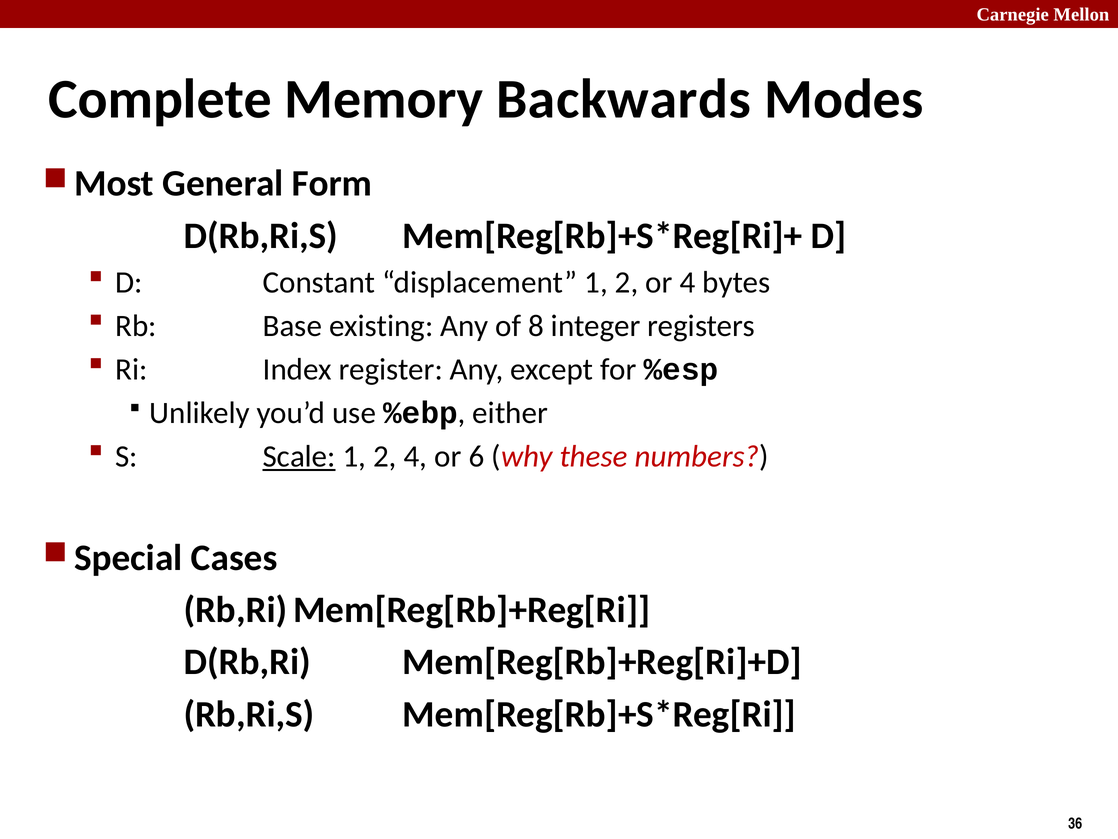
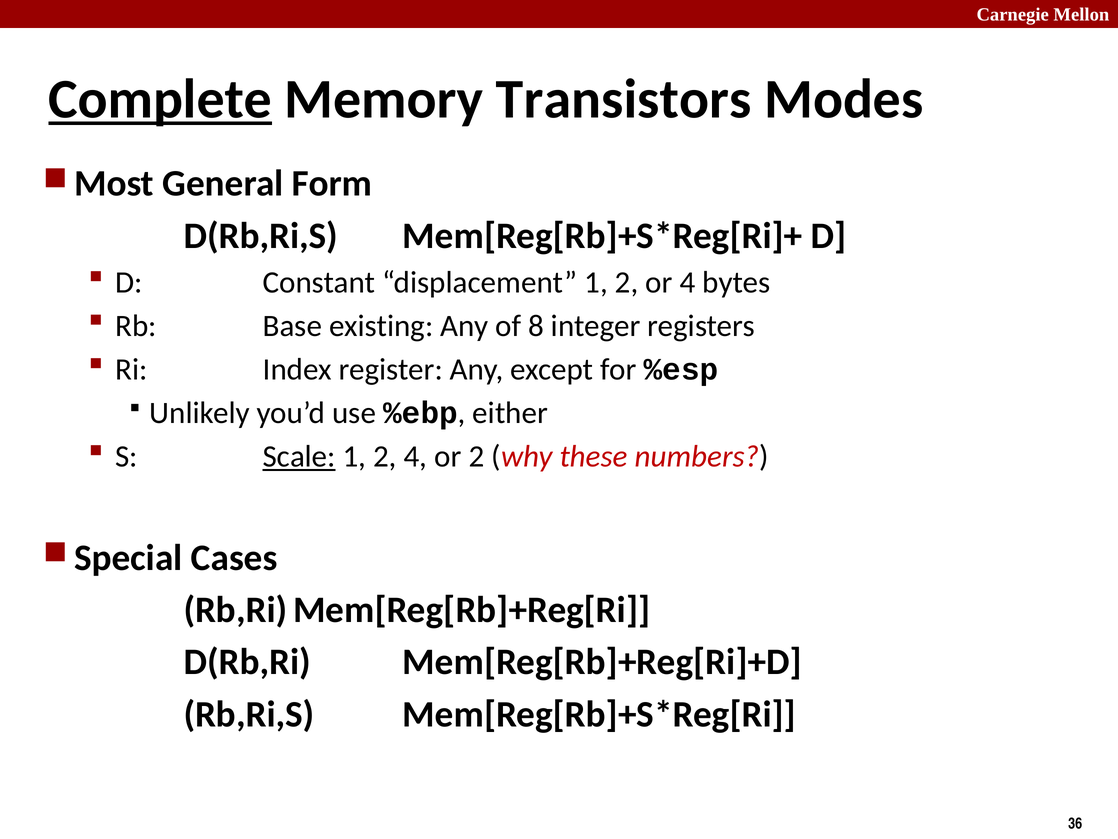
Complete underline: none -> present
Backwards: Backwards -> Transistors
or 6: 6 -> 2
